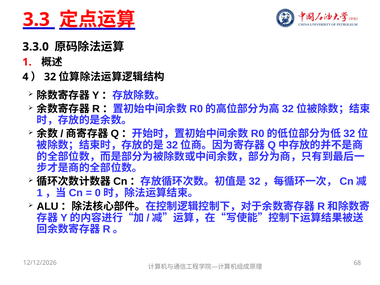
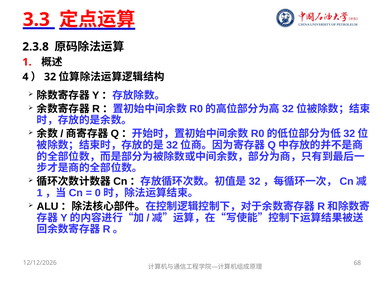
3.3.0: 3.3.0 -> 2.3.8
